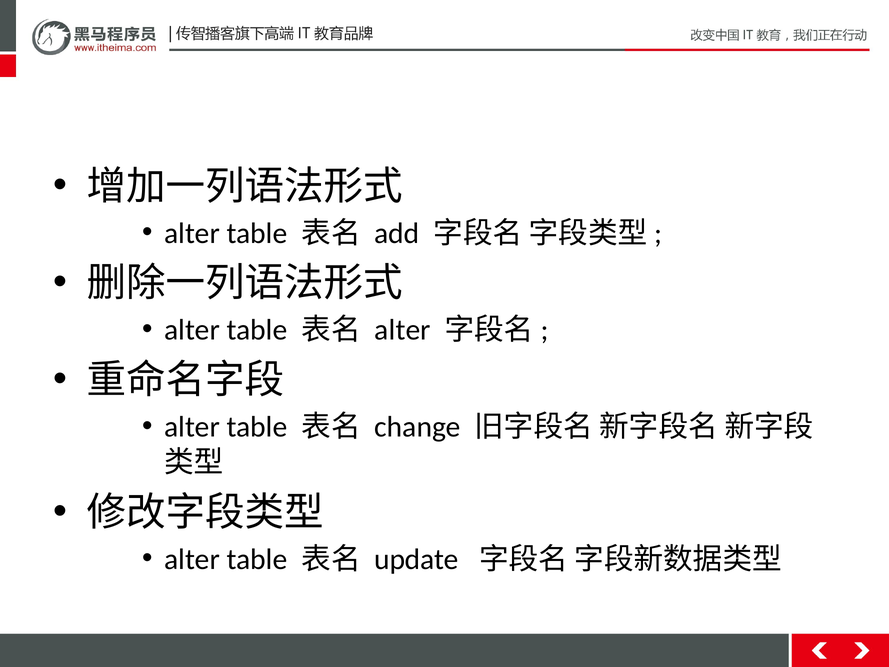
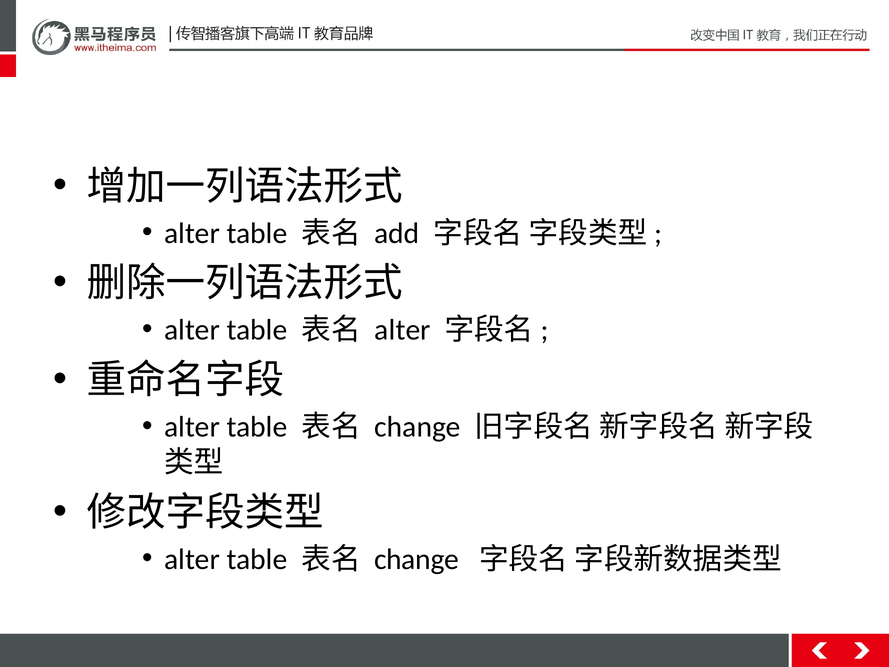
update at (416, 559): update -> change
